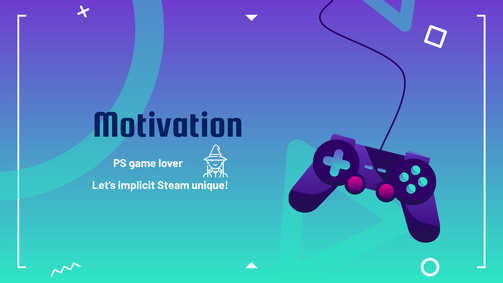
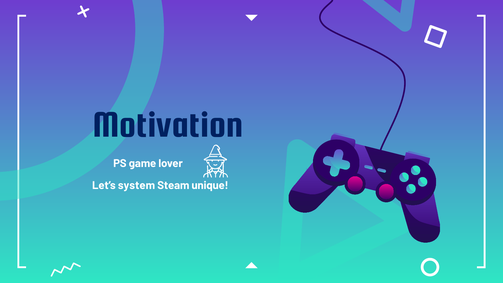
implicit: implicit -> system
